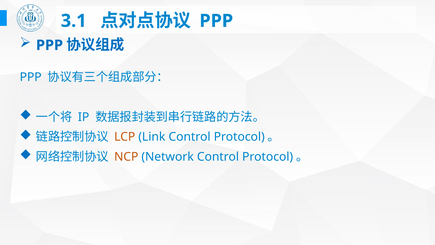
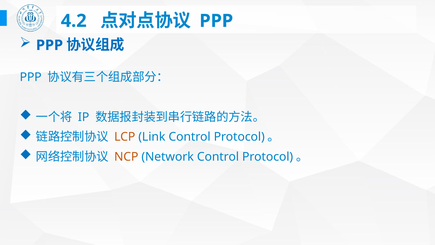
3.1: 3.1 -> 4.2
